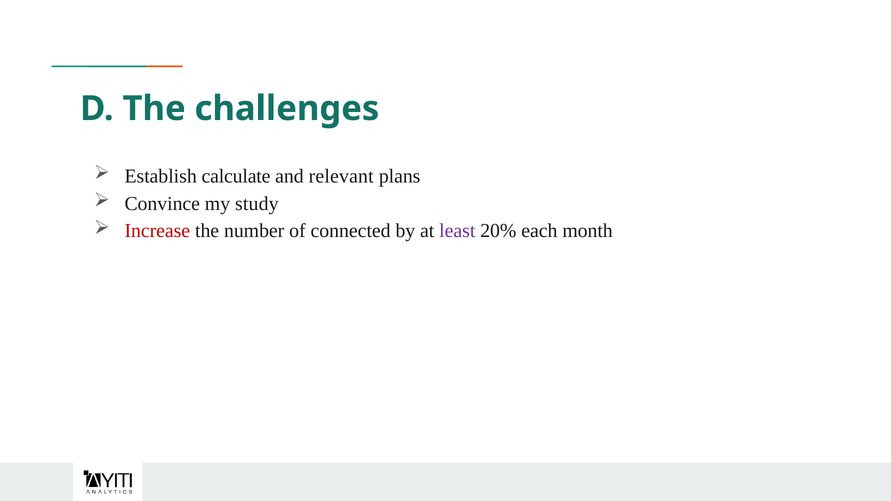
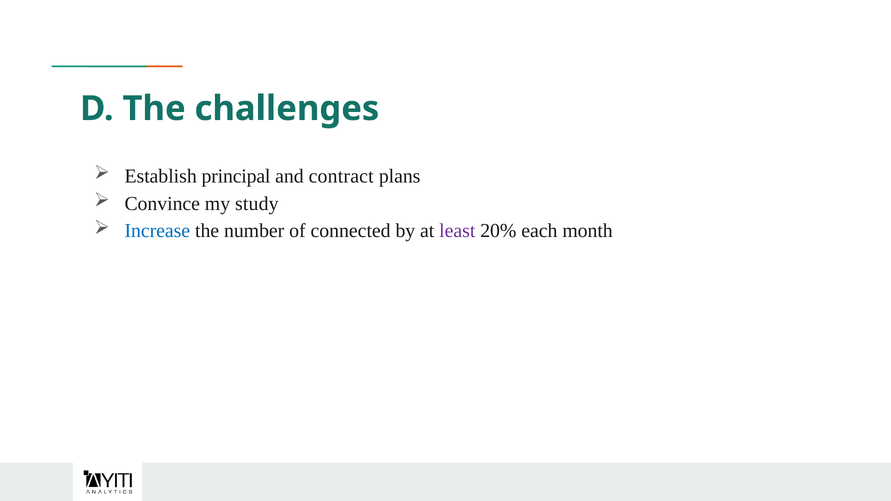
calculate: calculate -> principal
relevant: relevant -> contract
Increase colour: red -> blue
